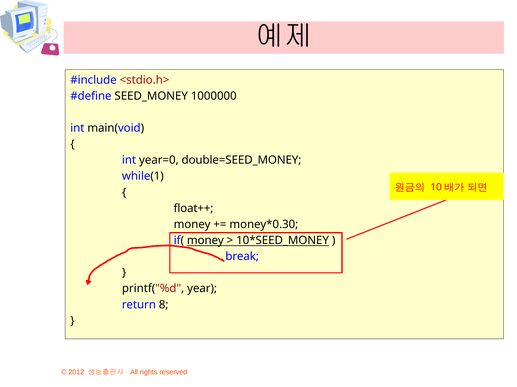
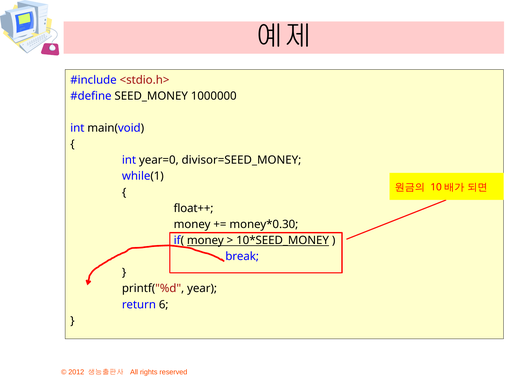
double=SEED_MONEY: double=SEED_MONEY -> divisor=SEED_MONEY
8: 8 -> 6
